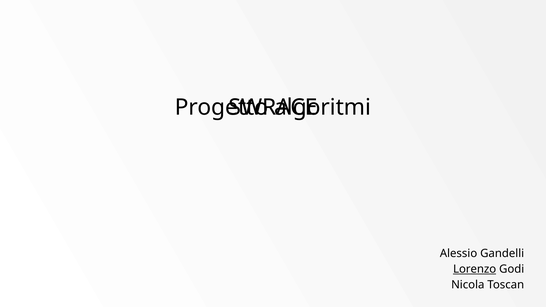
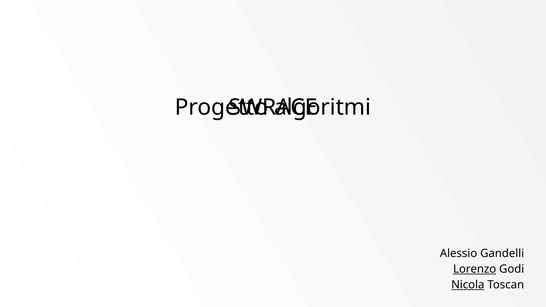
Nicola underline: none -> present
